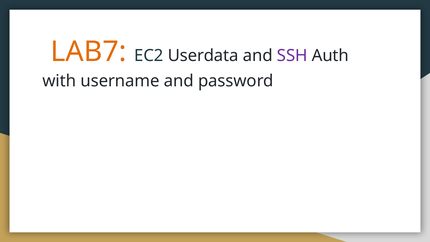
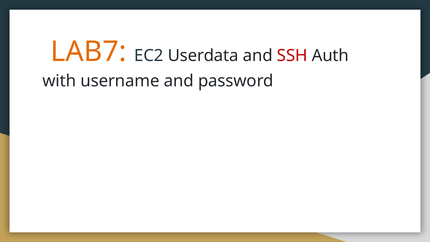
SSH colour: purple -> red
